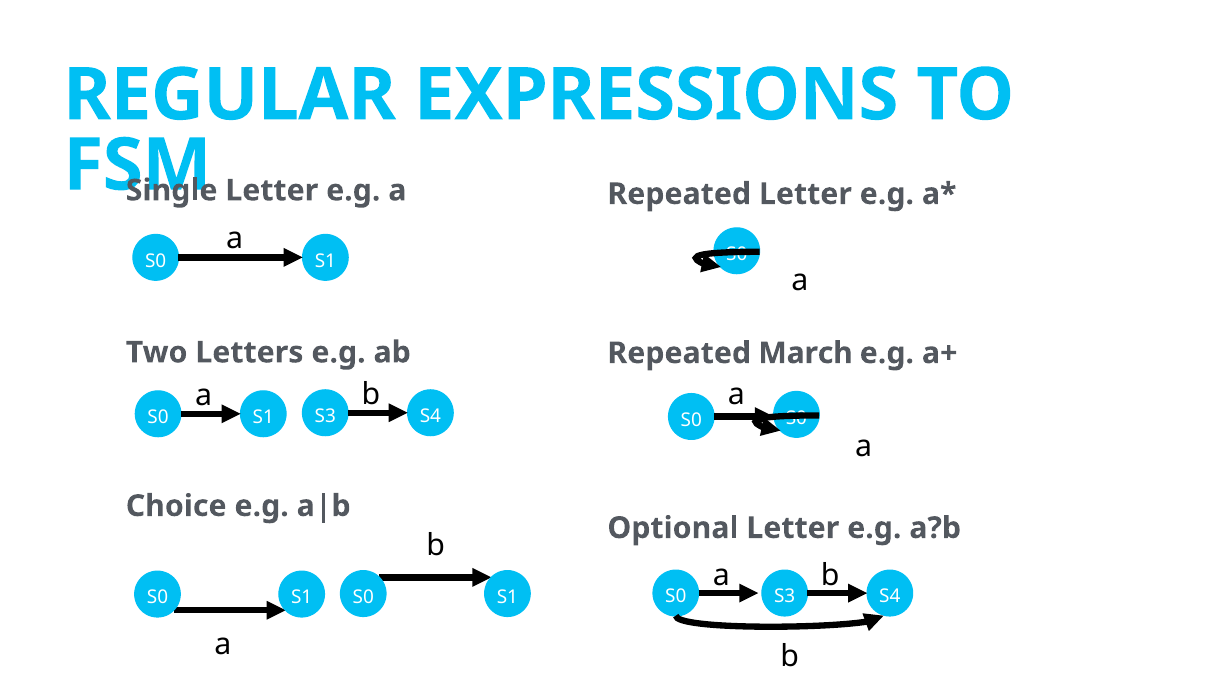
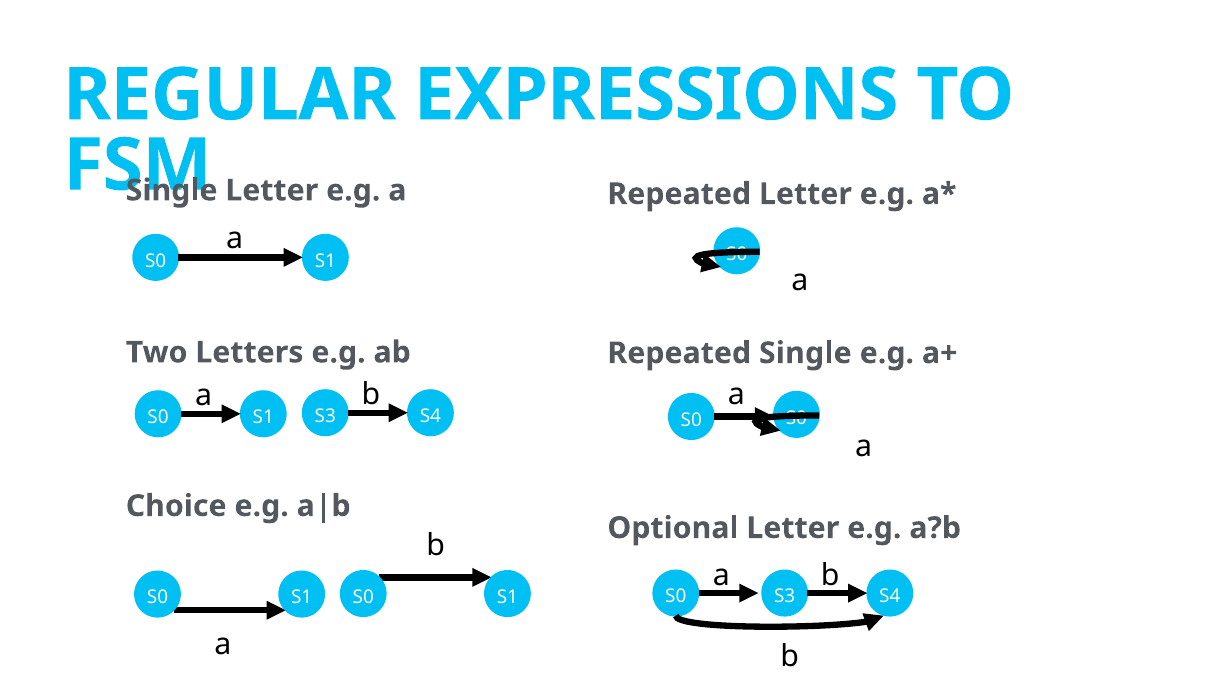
Repeated March: March -> Single
